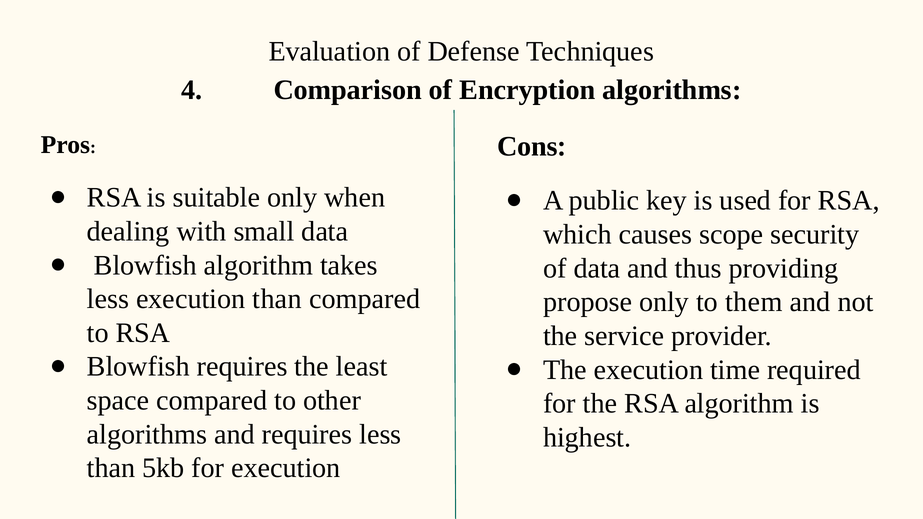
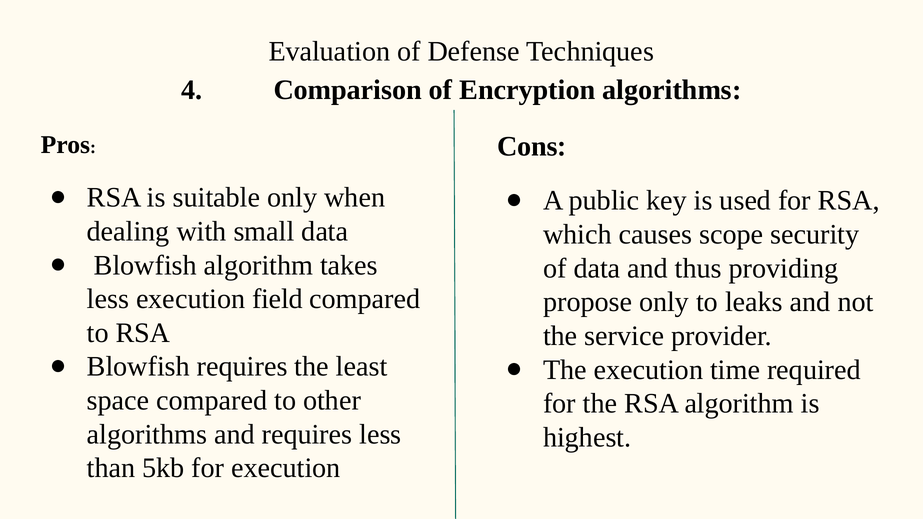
execution than: than -> field
them: them -> leaks
